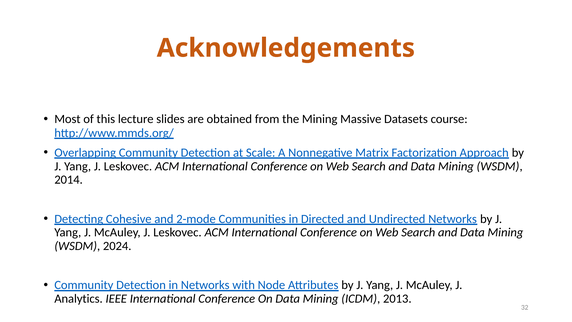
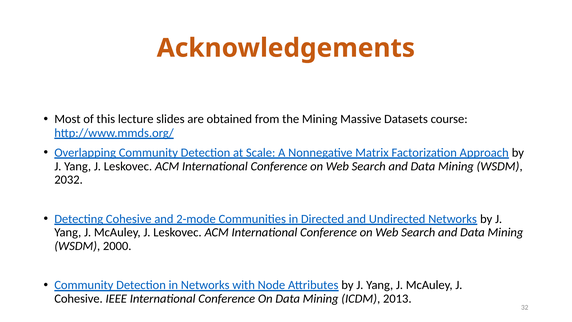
2014: 2014 -> 2032
2024: 2024 -> 2000
Analytics at (79, 299): Analytics -> Cohesive
